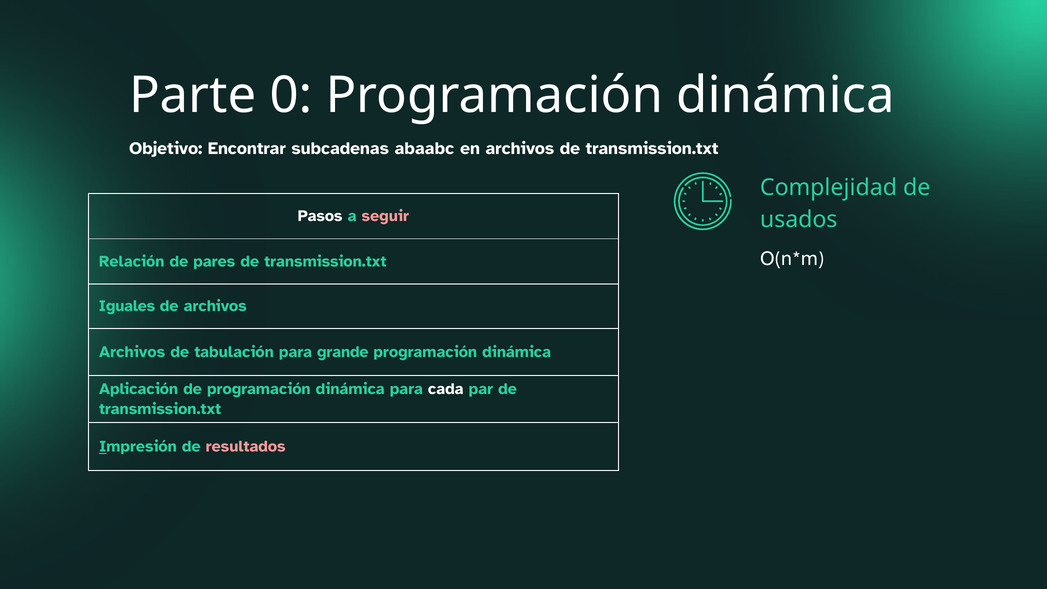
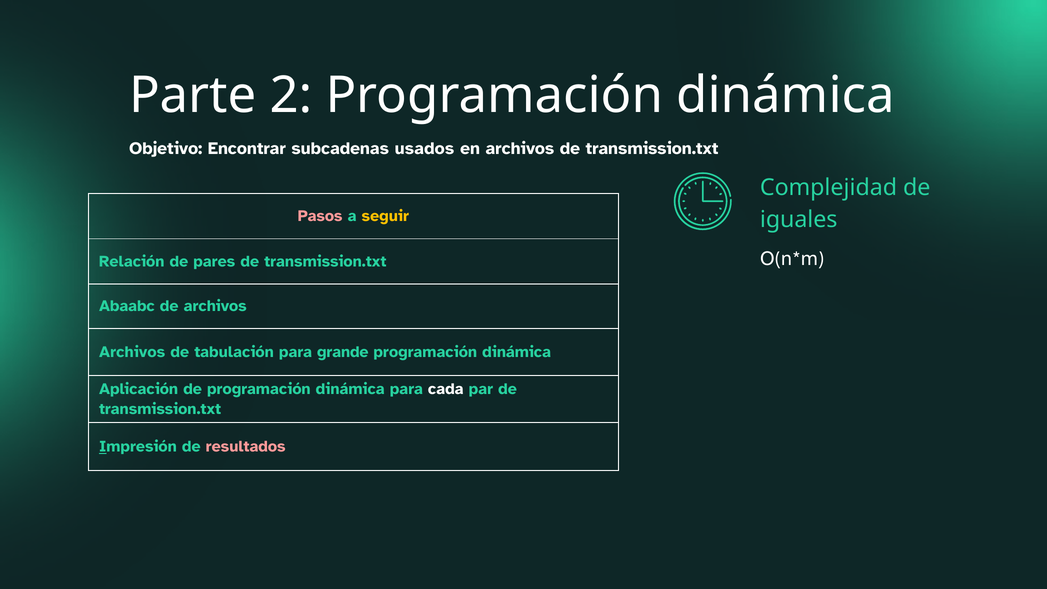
0: 0 -> 2
abaabc: abaabc -> usados
Pasos colour: white -> pink
seguir colour: pink -> yellow
usados: usados -> iguales
Iguales: Iguales -> Abaabc
